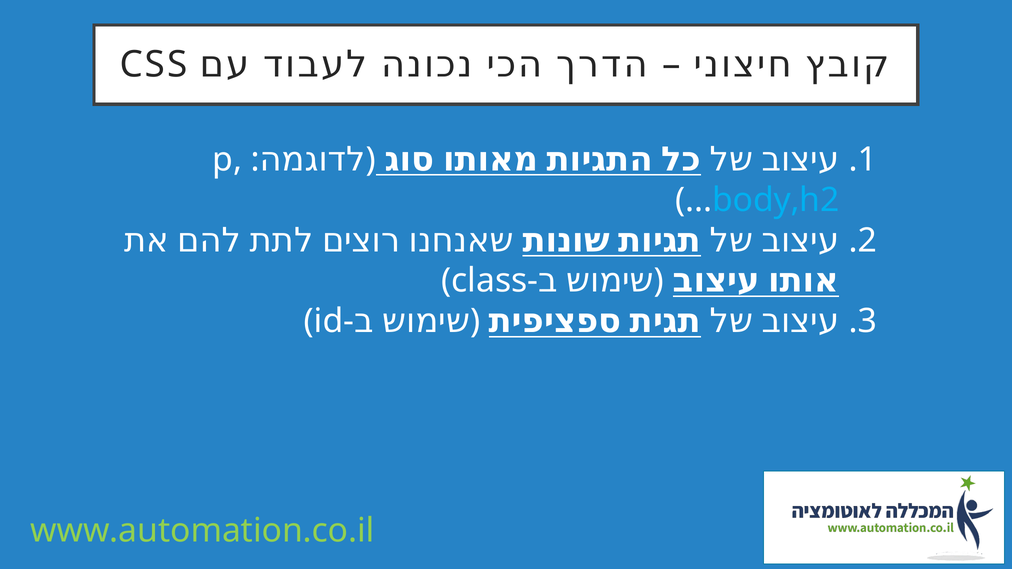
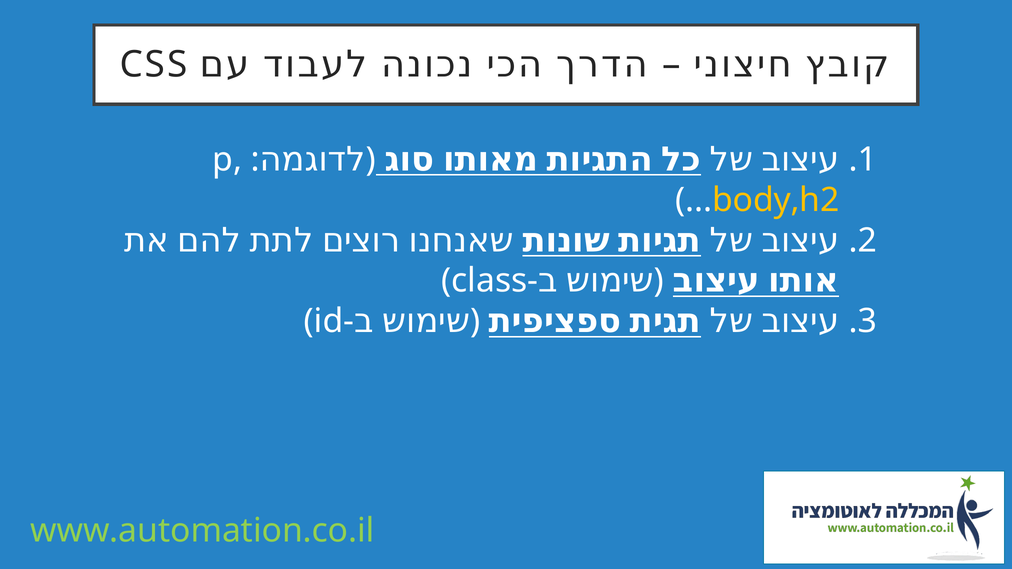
body,h2 colour: light blue -> yellow
